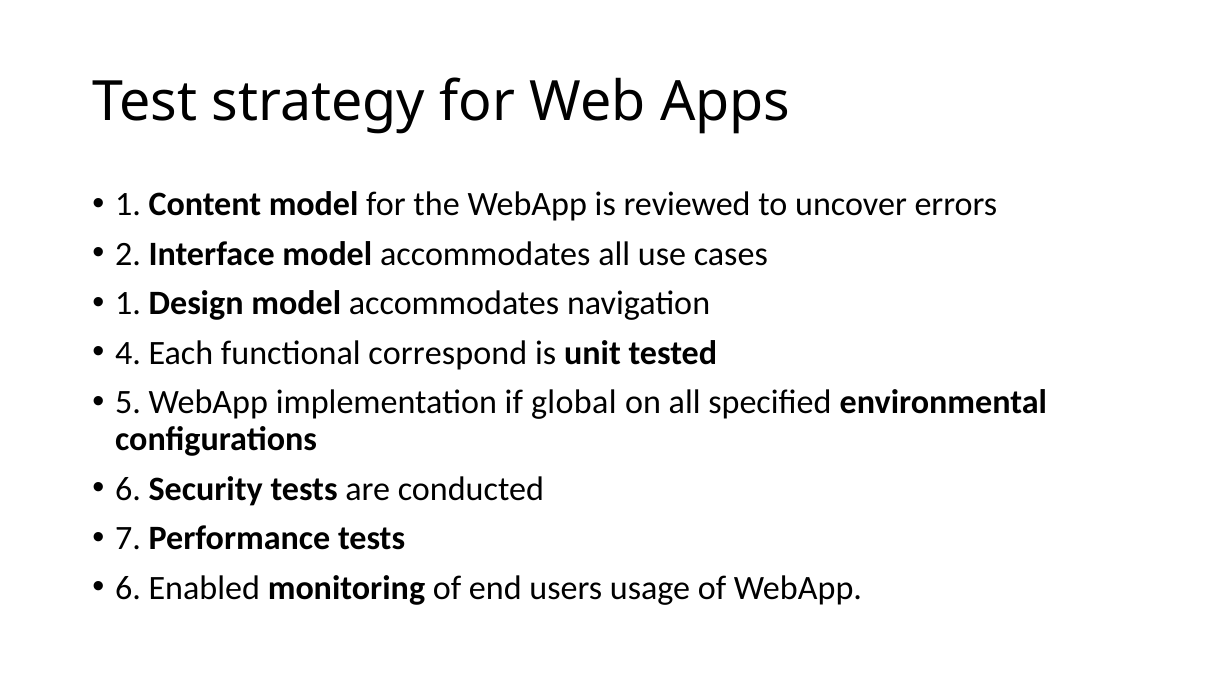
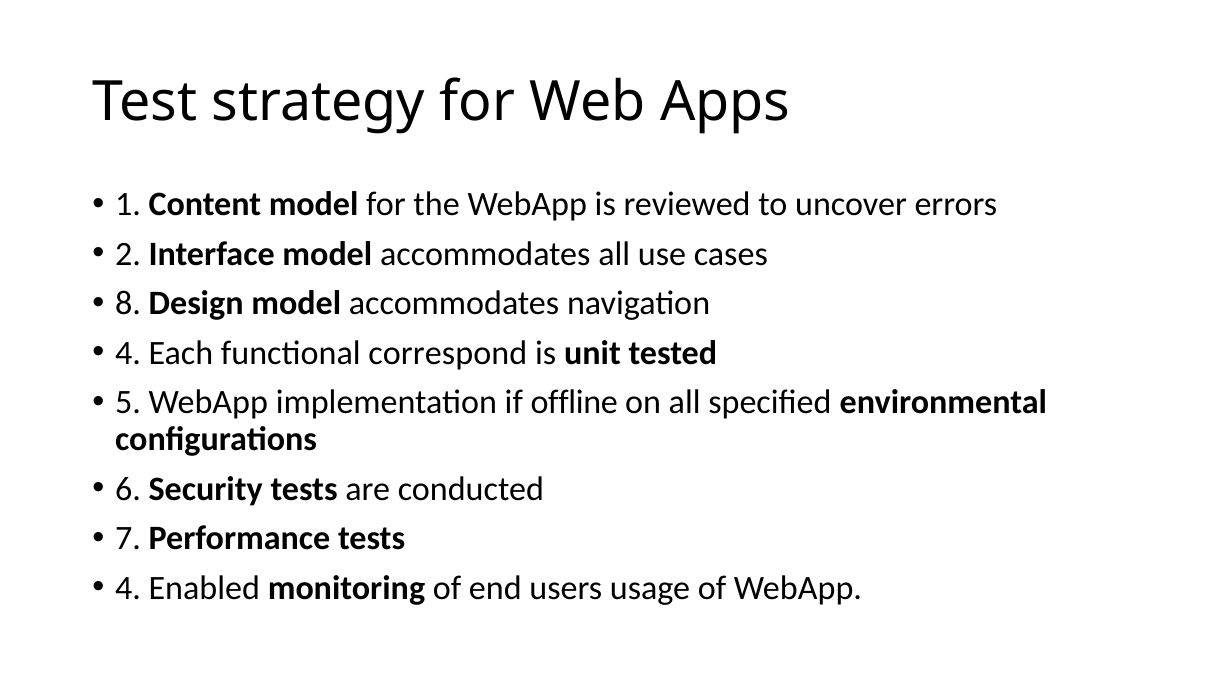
1 at (128, 303): 1 -> 8
global: global -> offline
6 at (128, 588): 6 -> 4
